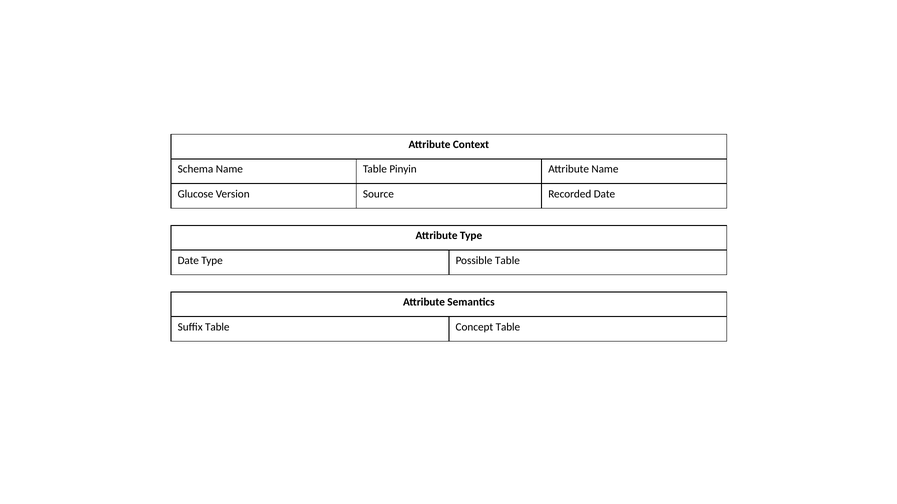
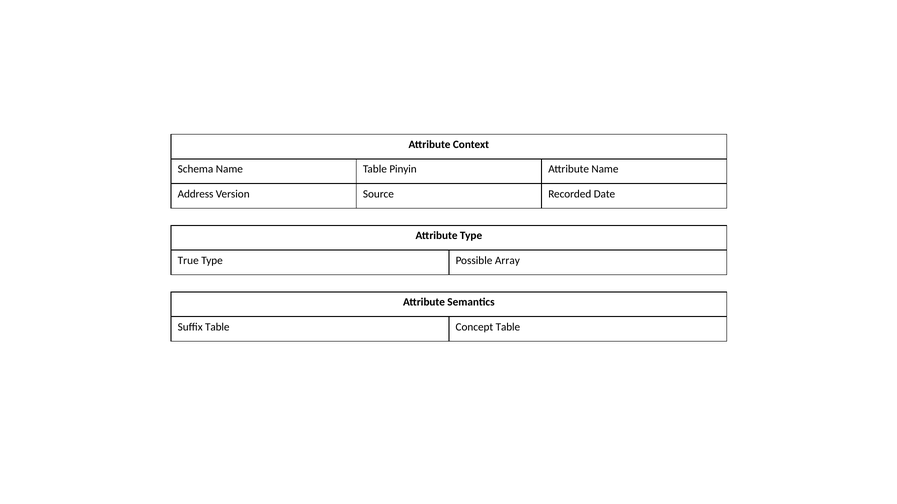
Glucose: Glucose -> Address
Date at (188, 261): Date -> True
Possible Table: Table -> Array
